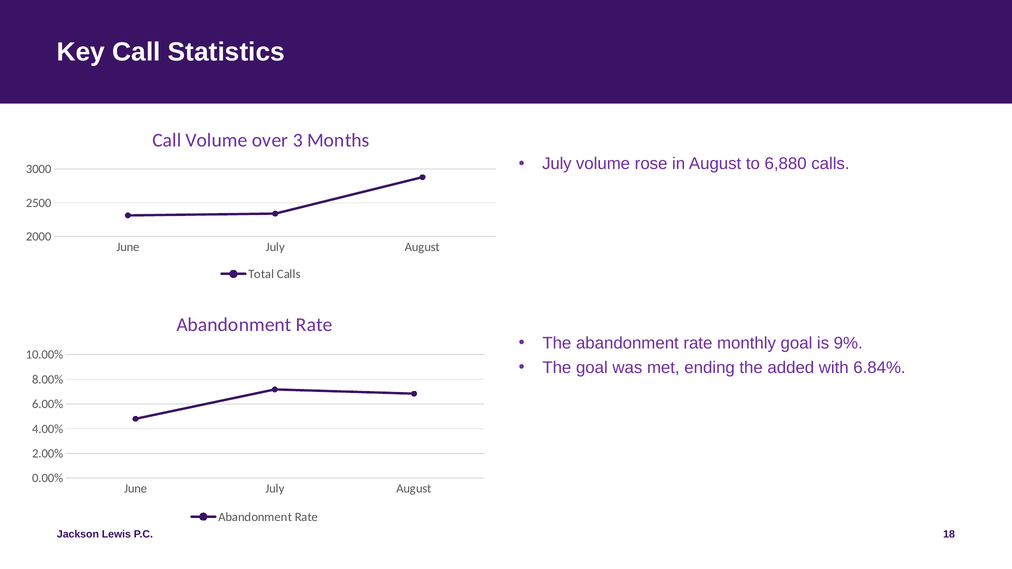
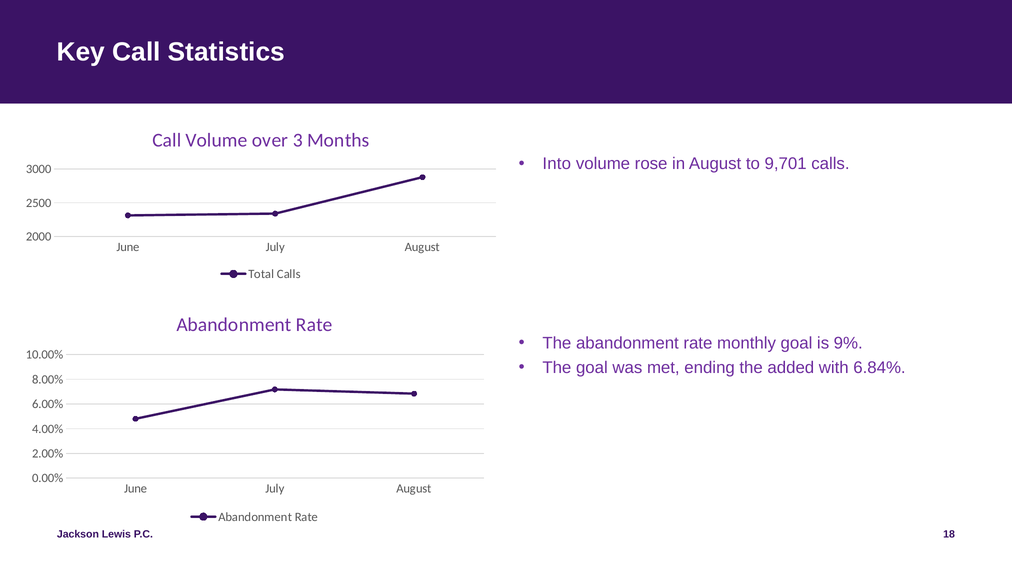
July at (557, 164): July -> Into
6,880: 6,880 -> 9,701
